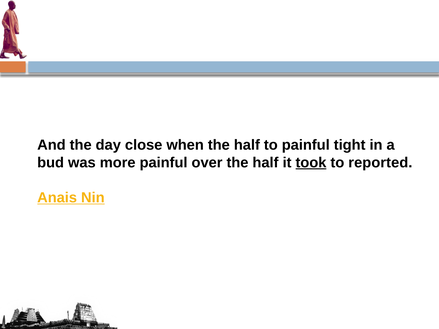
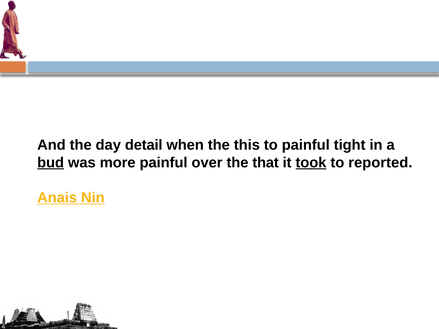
close: close -> detail
when the half: half -> this
bud underline: none -> present
half at (266, 163): half -> that
